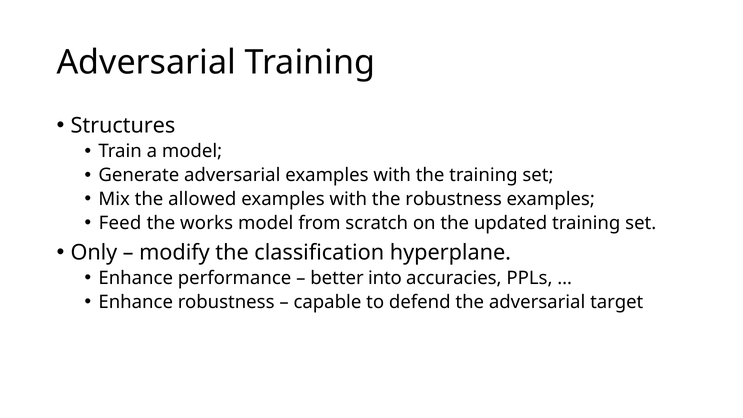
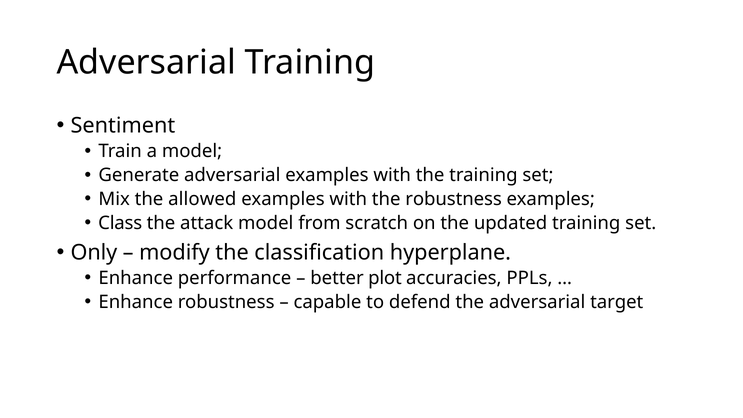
Structures: Structures -> Sentiment
Feed: Feed -> Class
works: works -> attack
into: into -> plot
